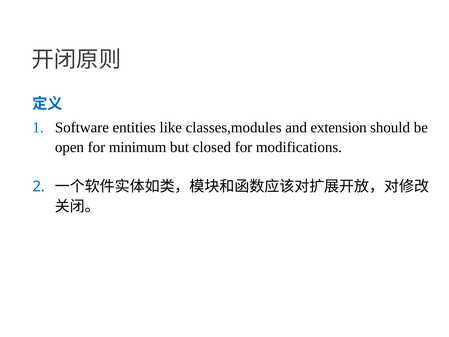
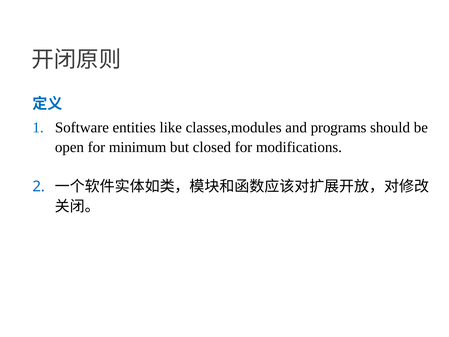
extension: extension -> programs
